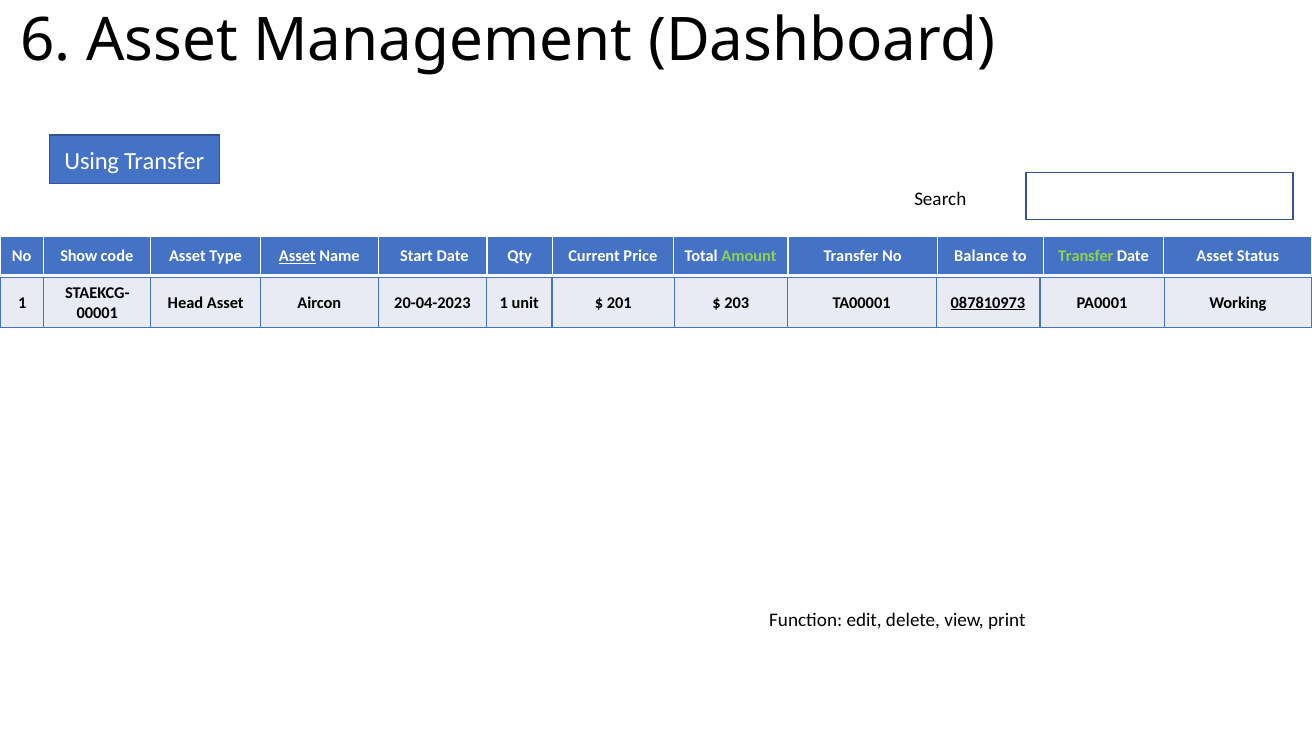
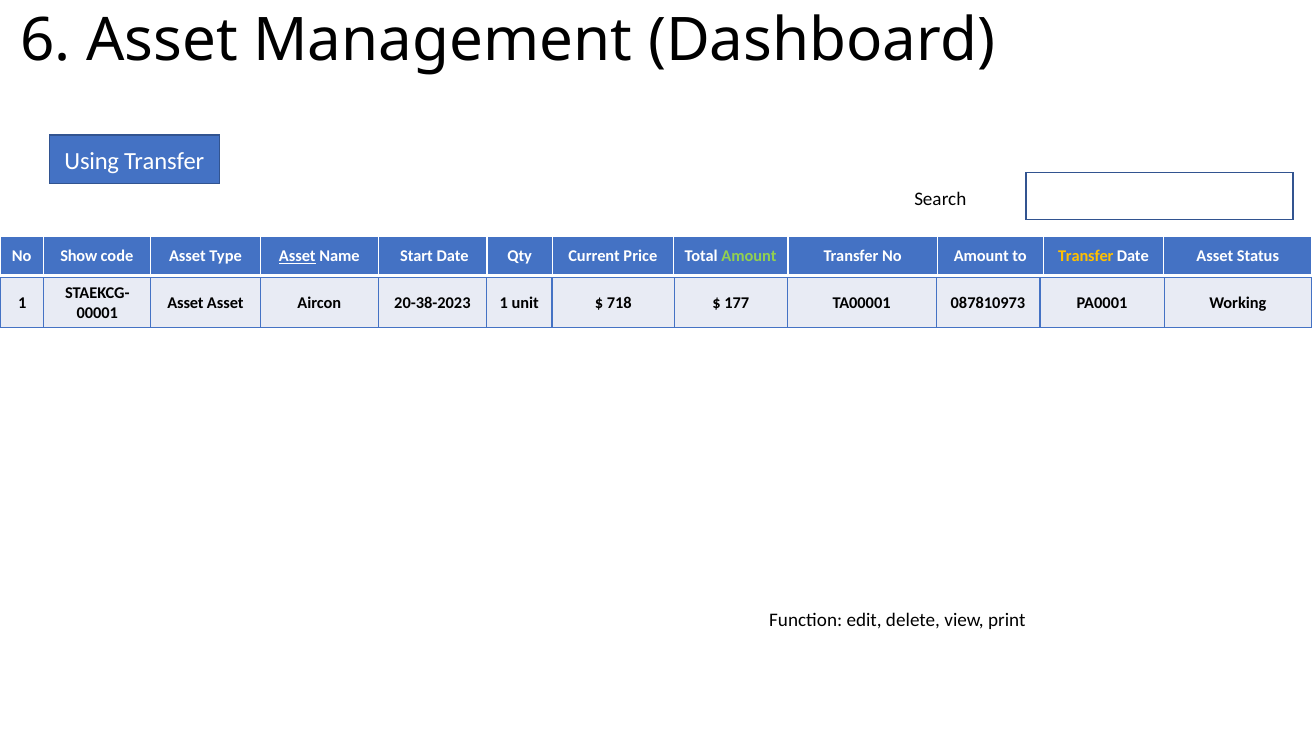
No Balance: Balance -> Amount
Transfer at (1086, 256) colour: light green -> yellow
Head at (185, 303): Head -> Asset
20-04-2023: 20-04-2023 -> 20-38-2023
201: 201 -> 718
203: 203 -> 177
087810973 underline: present -> none
